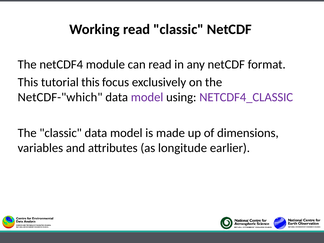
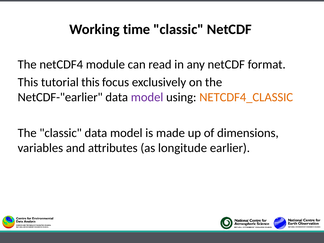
Working read: read -> time
NetCDF-"which: NetCDF-"which -> NetCDF-"earlier
NETCDF4_CLASSIC colour: purple -> orange
